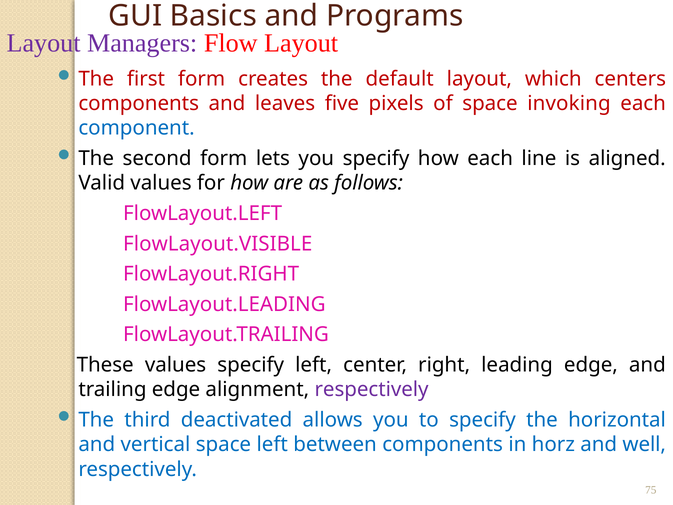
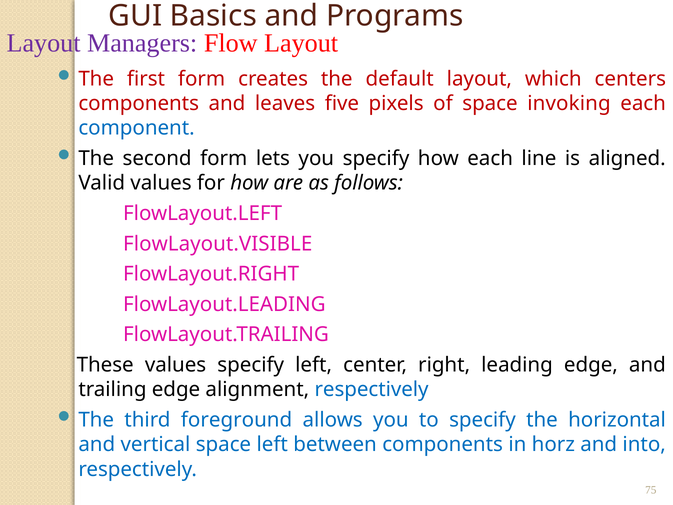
respectively at (372, 389) colour: purple -> blue
deactivated: deactivated -> foreground
well: well -> into
